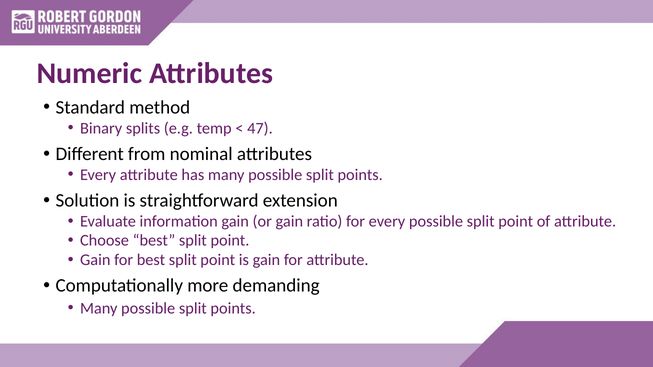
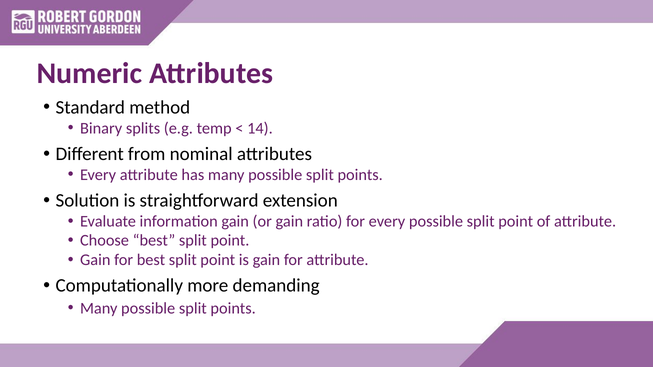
47: 47 -> 14
